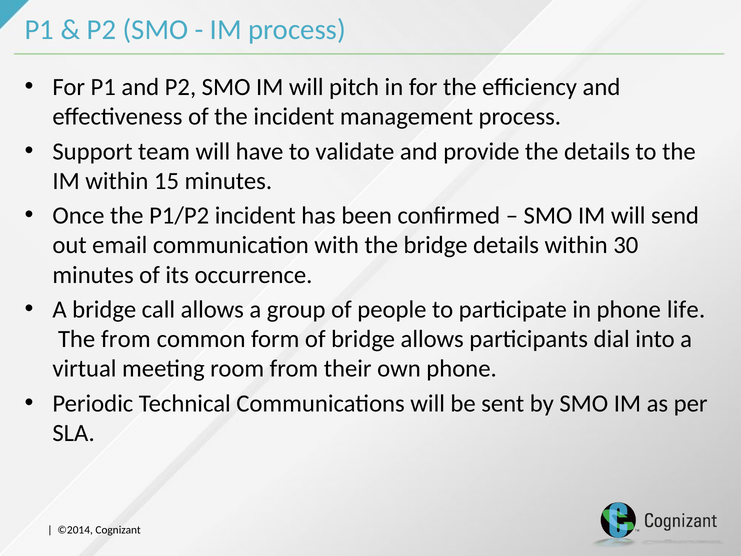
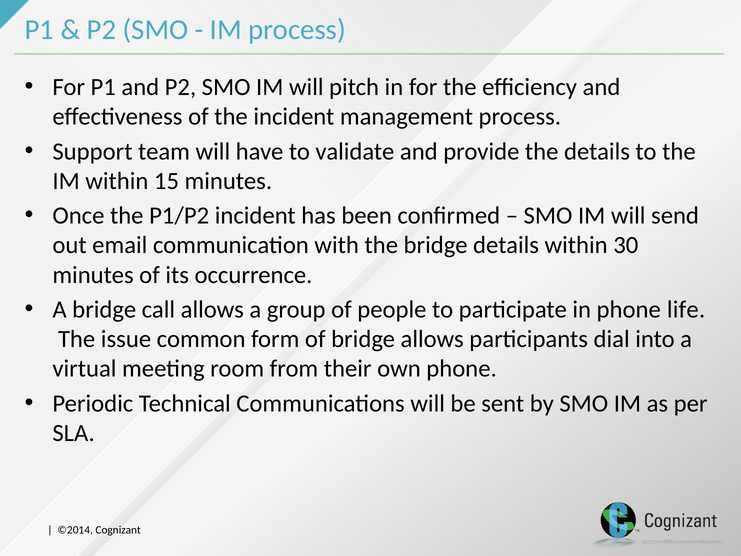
The from: from -> issue
